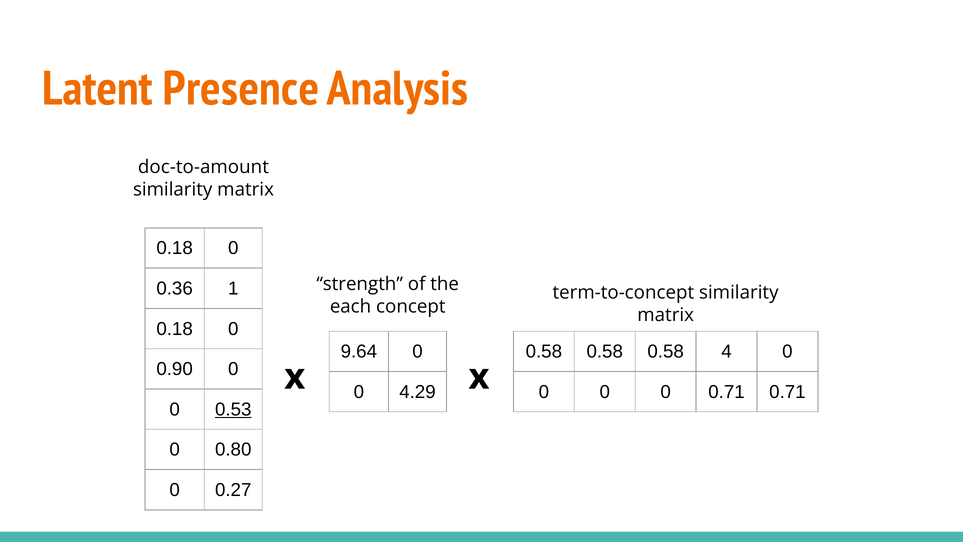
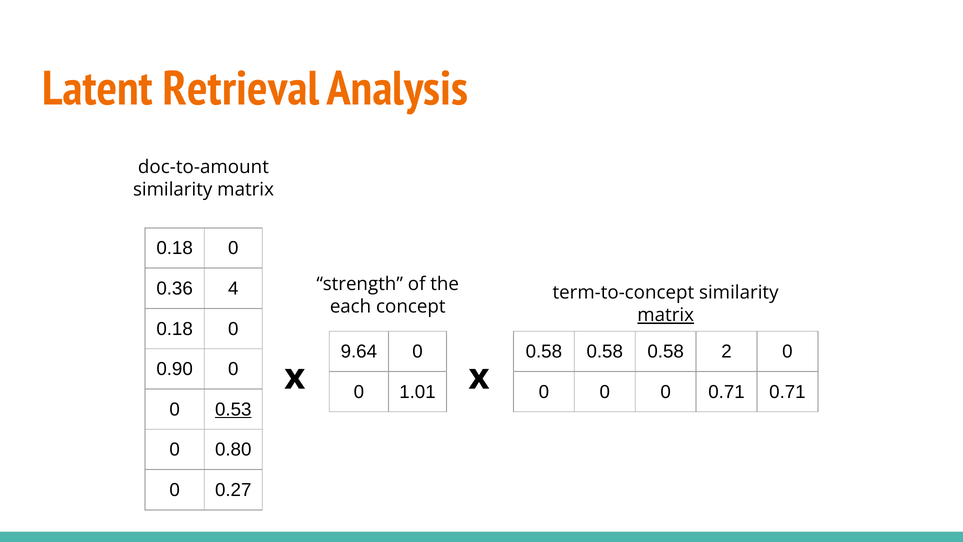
Presence: Presence -> Retrieval
1: 1 -> 4
matrix at (666, 315) underline: none -> present
4: 4 -> 2
4.29: 4.29 -> 1.01
